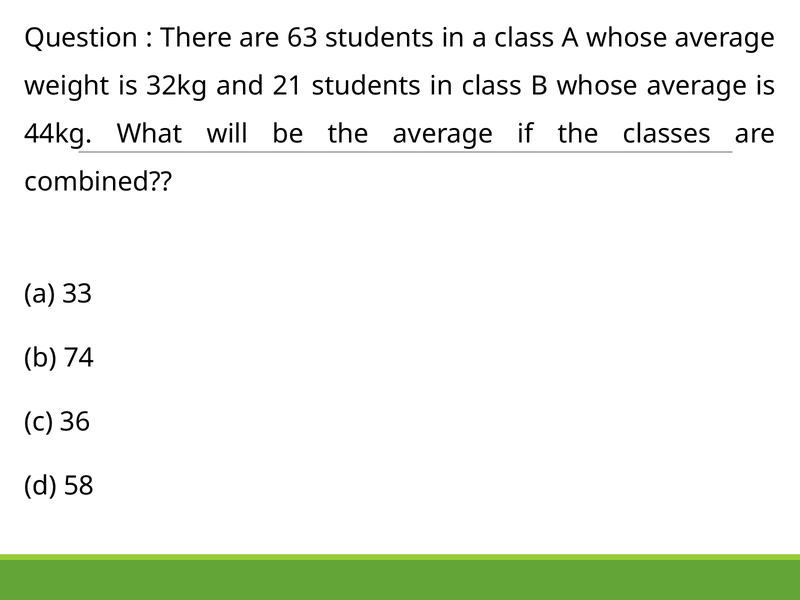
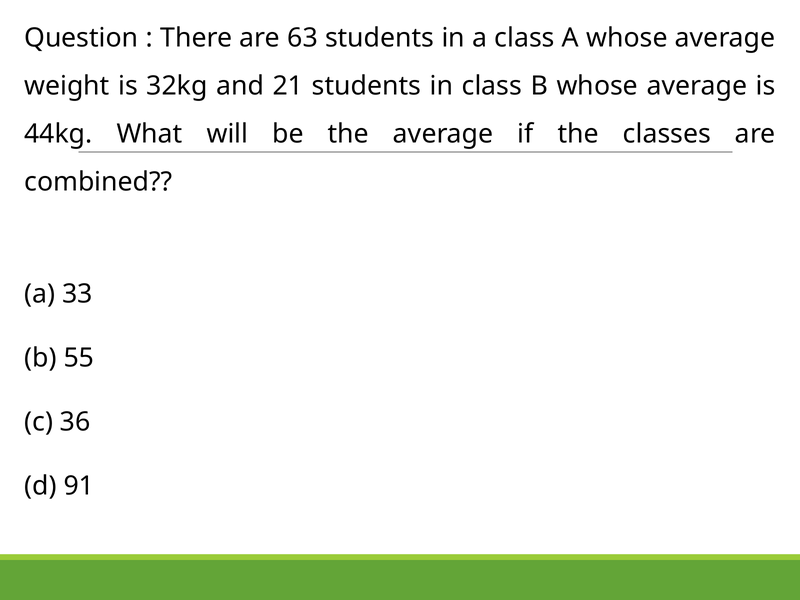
74: 74 -> 55
58: 58 -> 91
